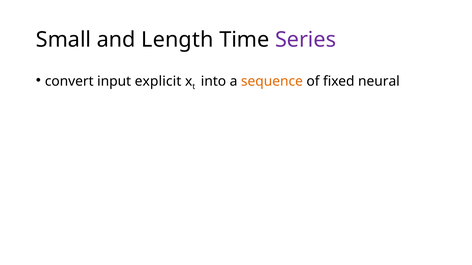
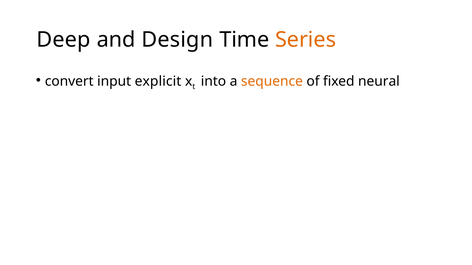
Small: Small -> Deep
Length: Length -> Design
Series colour: purple -> orange
